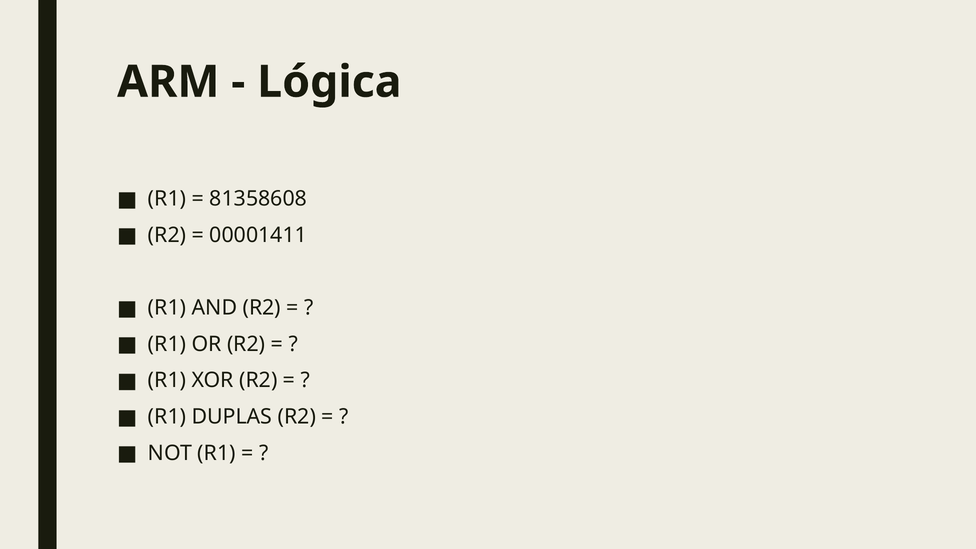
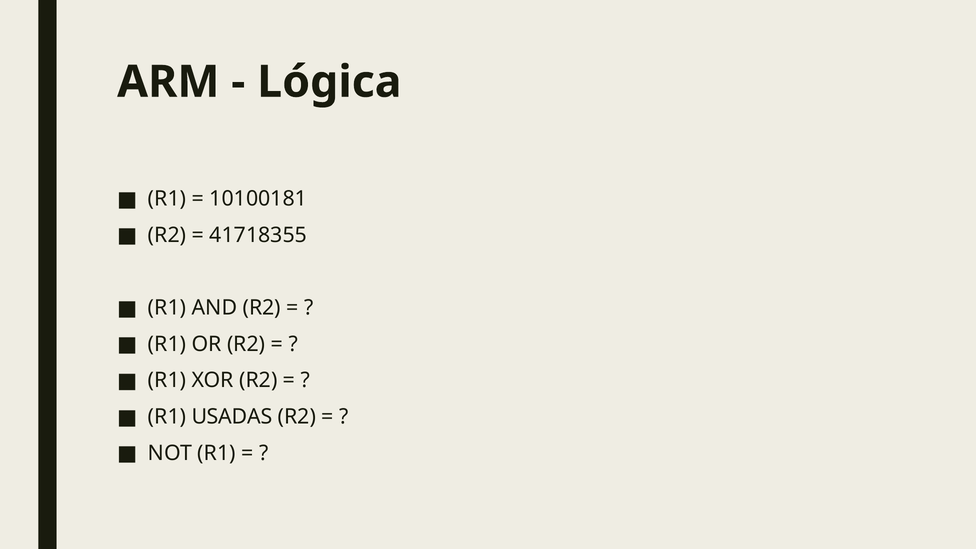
81358608: 81358608 -> 10100181
00001411: 00001411 -> 41718355
DUPLAS: DUPLAS -> USADAS
